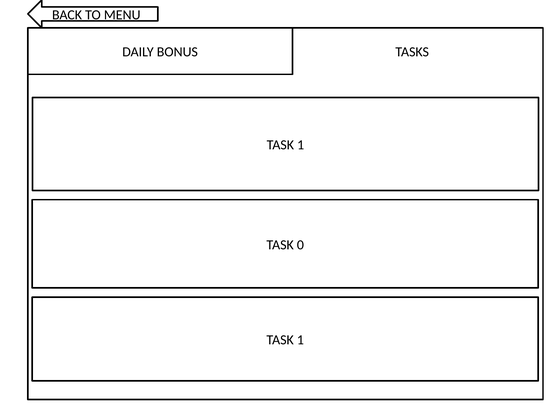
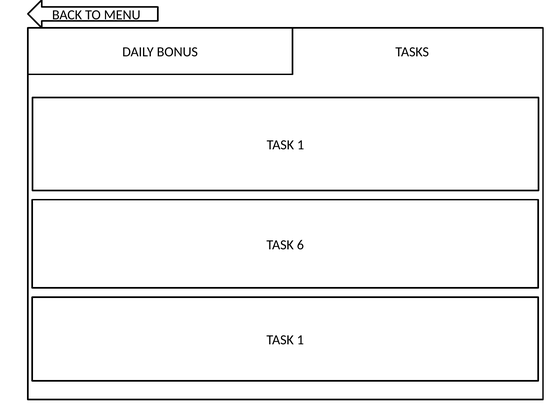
0: 0 -> 6
